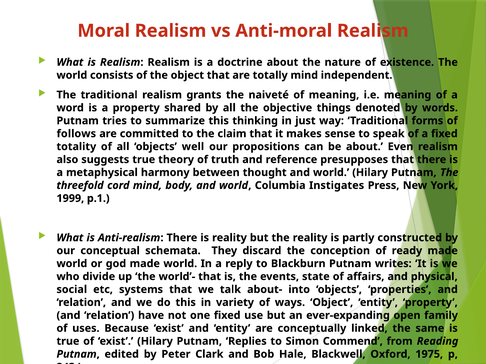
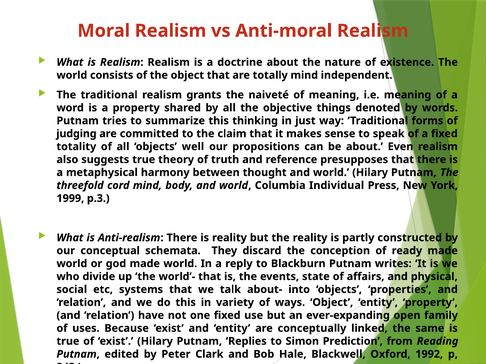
follows: follows -> judging
Instigates: Instigates -> Individual
p.1: p.1 -> p.3
Commend: Commend -> Prediction
1975: 1975 -> 1992
